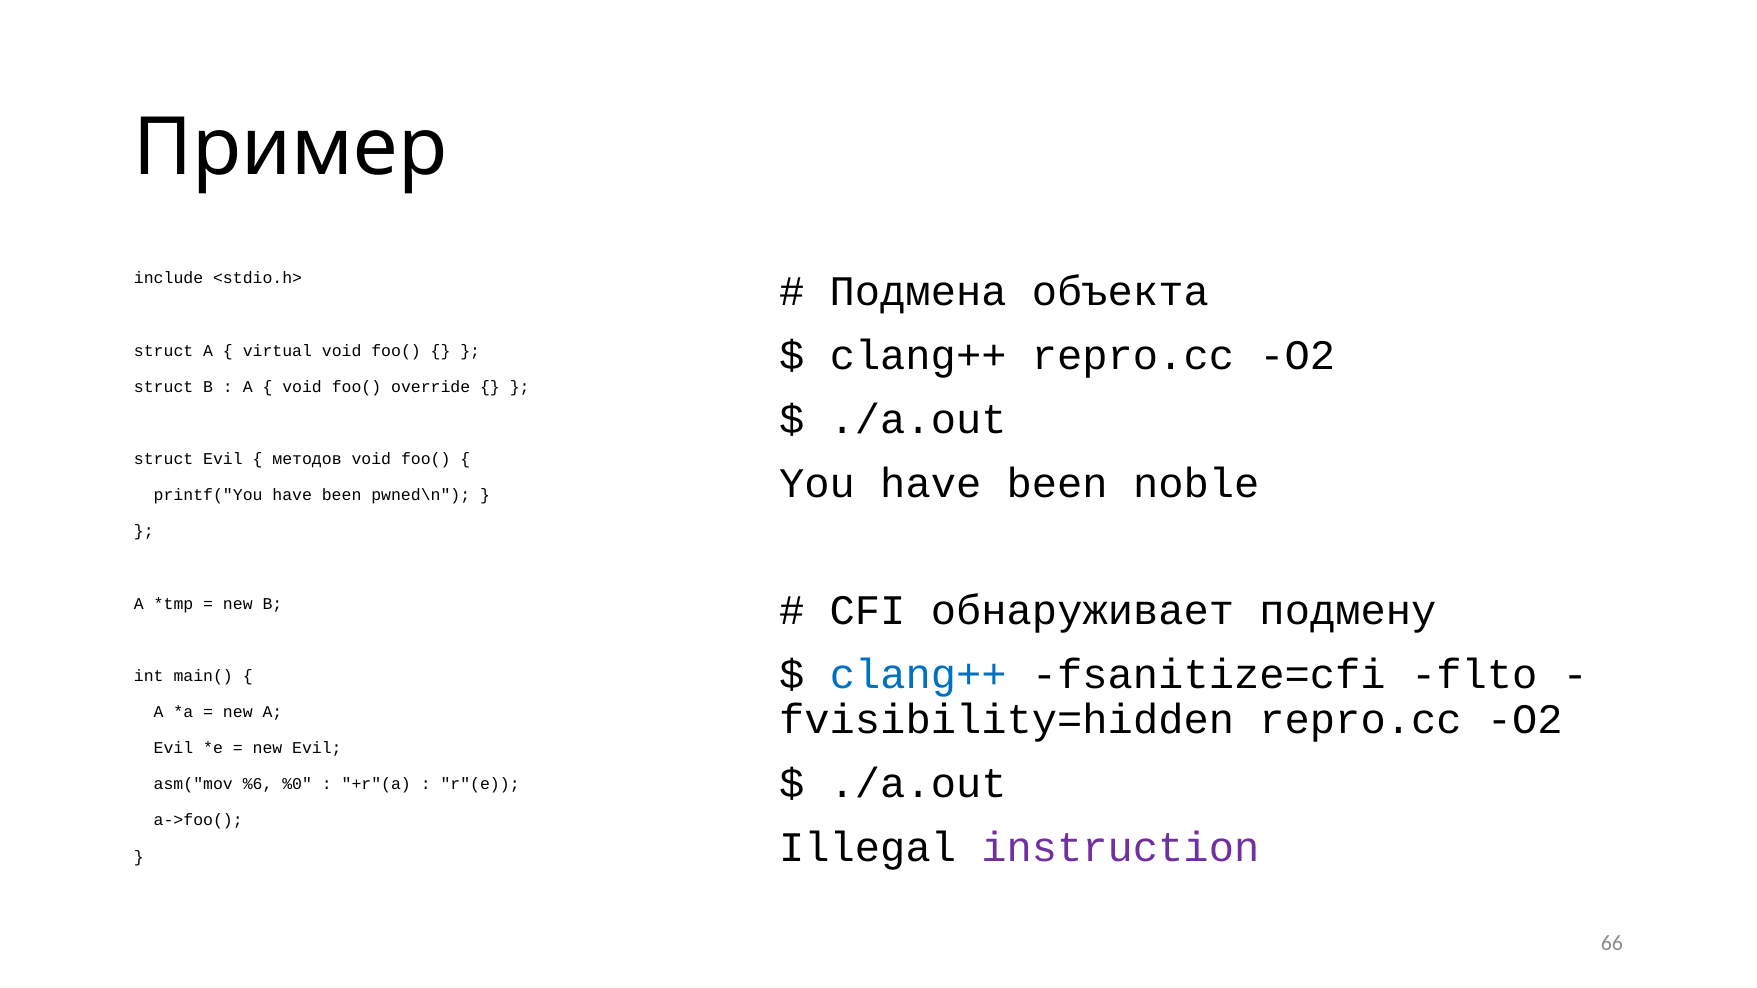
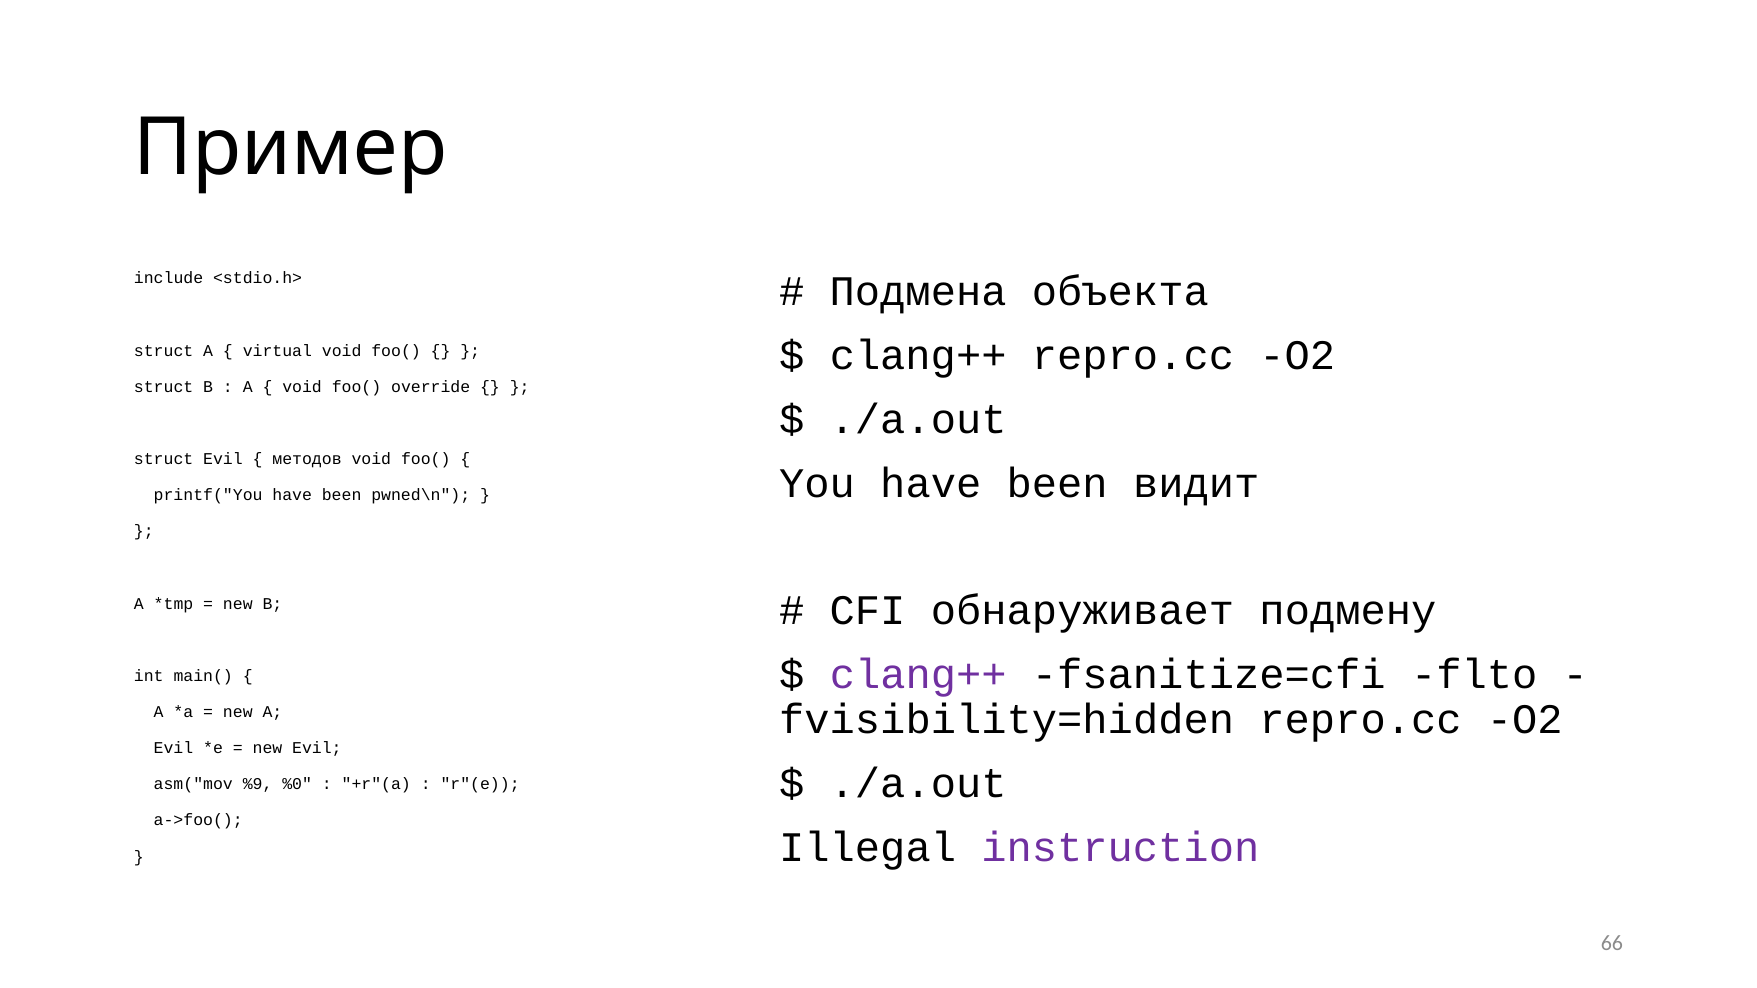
noble: noble -> видит
clang++ at (918, 675) colour: blue -> purple
%6: %6 -> %9
